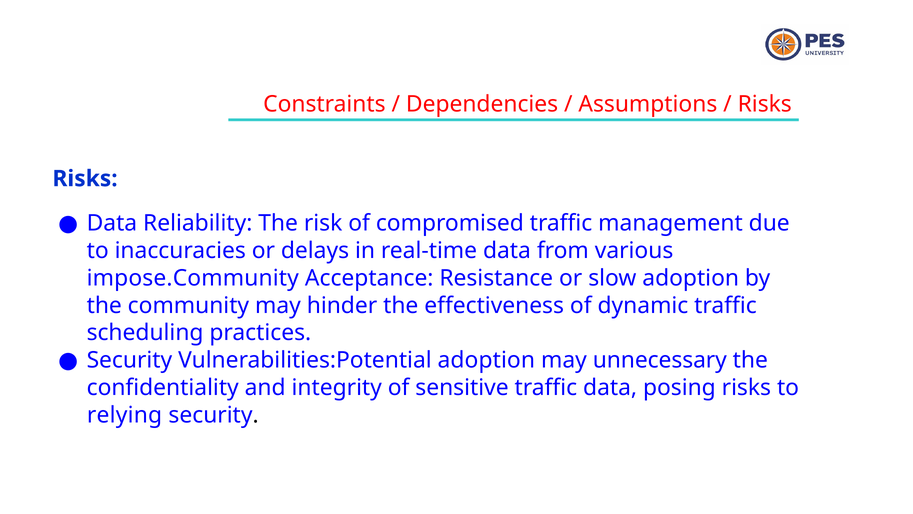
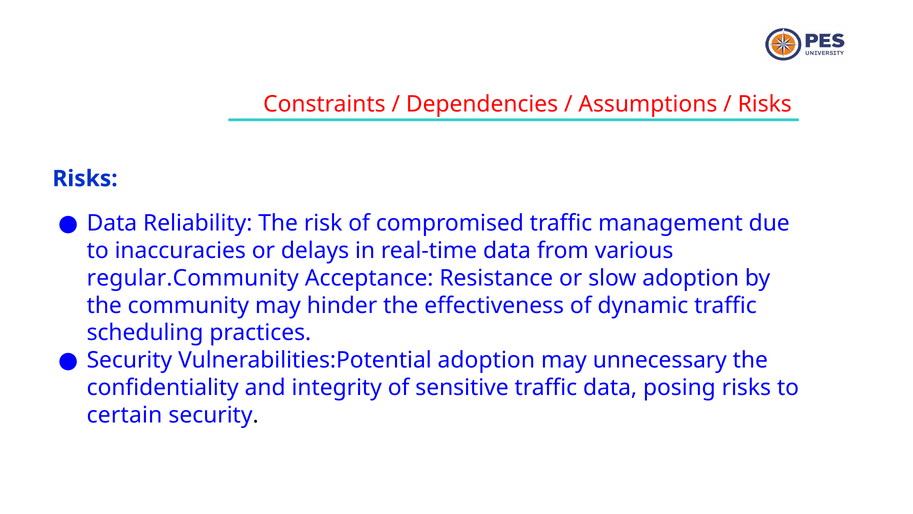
impose.Community: impose.Community -> regular.Community
relying: relying -> certain
